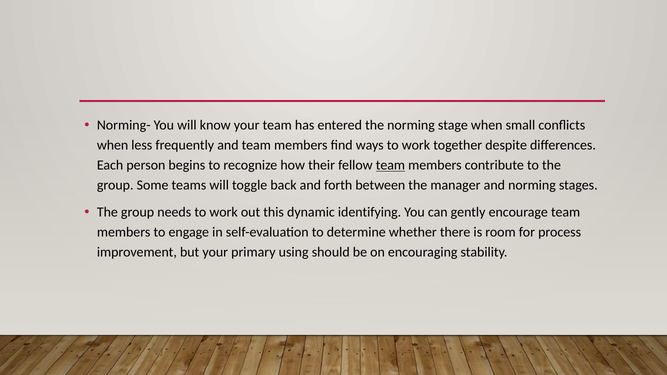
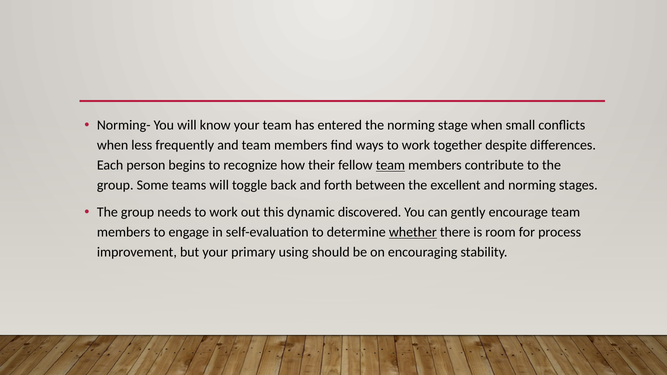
manager: manager -> excellent
identifying: identifying -> discovered
whether underline: none -> present
